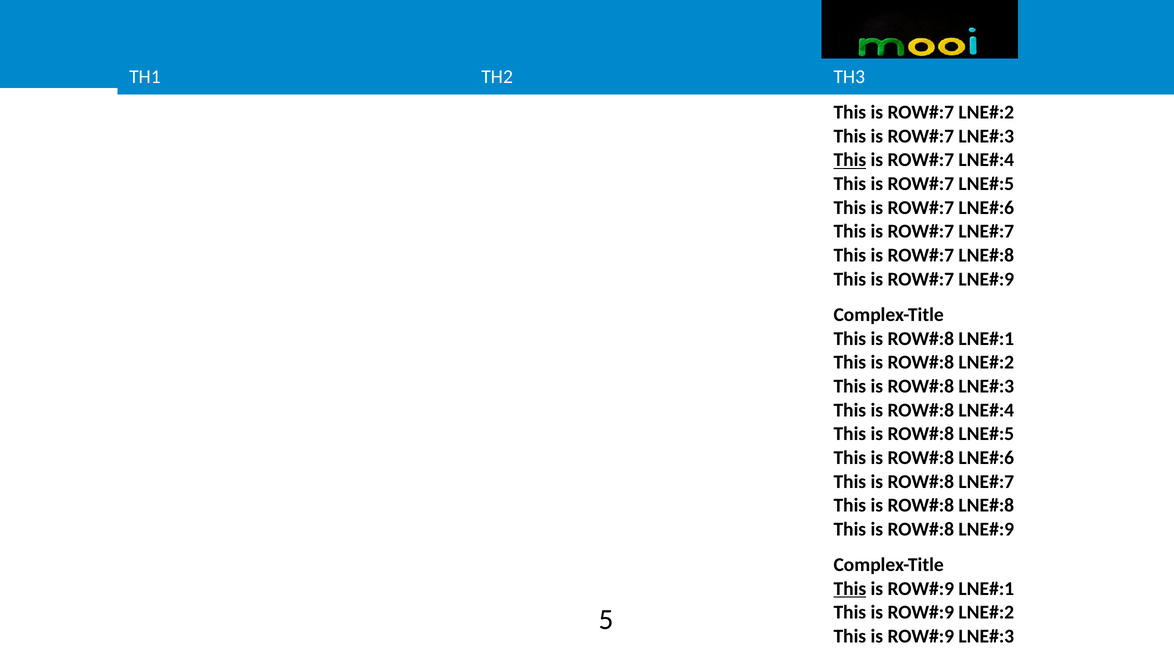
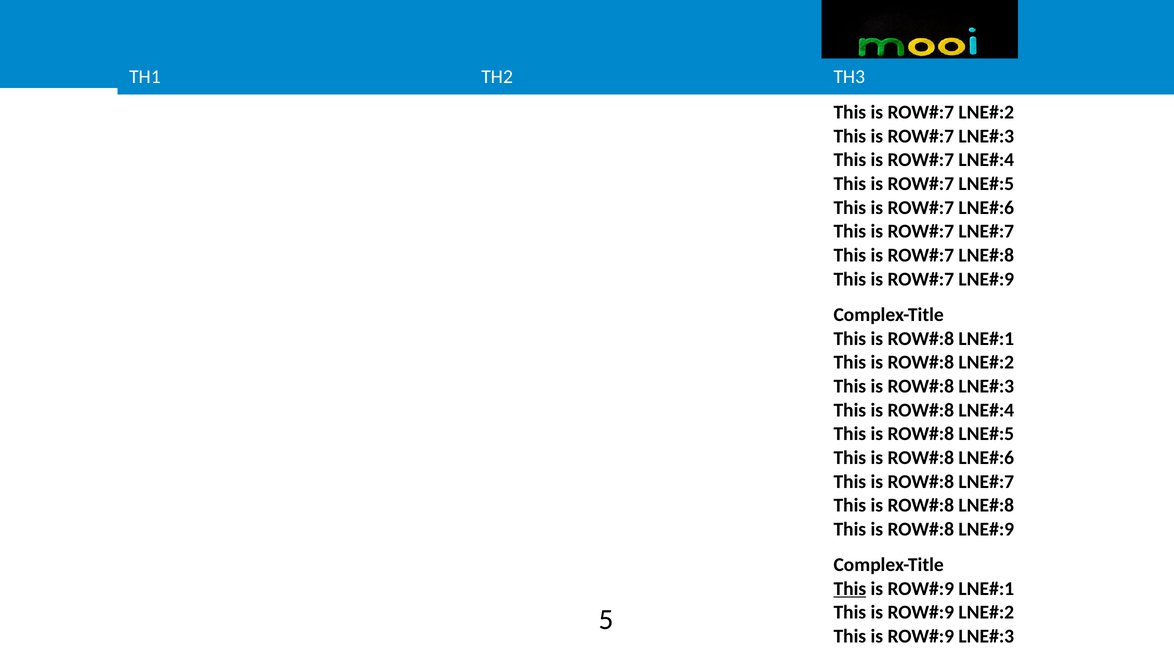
This at (850, 160) underline: present -> none
